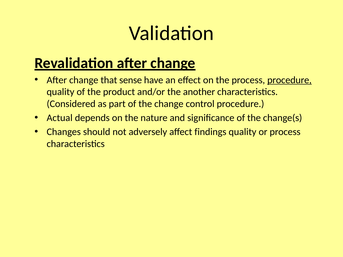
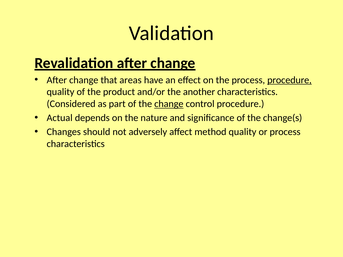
sense: sense -> areas
change at (169, 104) underline: none -> present
findings: findings -> method
